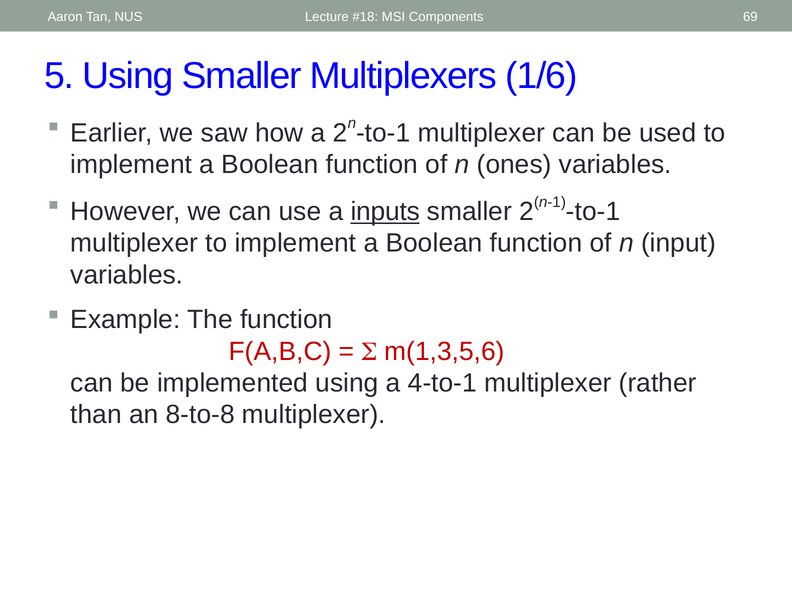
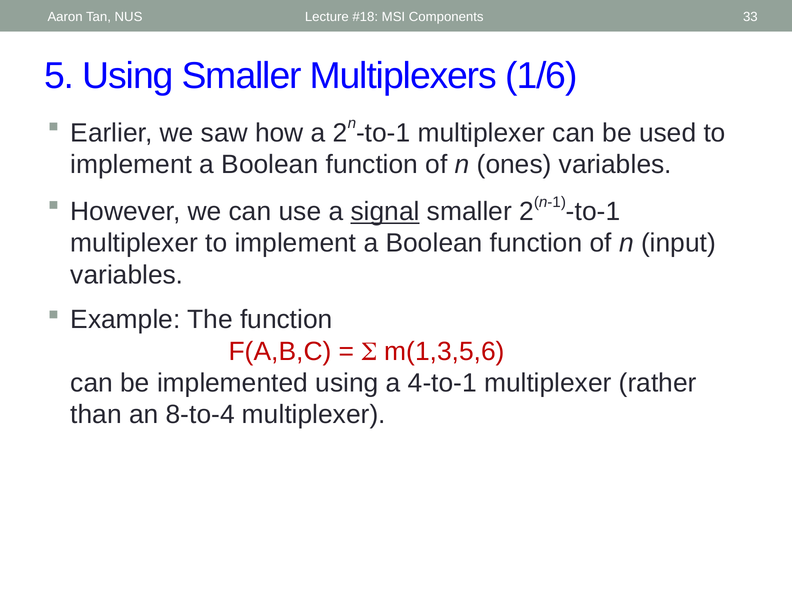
69: 69 -> 33
inputs: inputs -> signal
8-to-8: 8-to-8 -> 8-to-4
